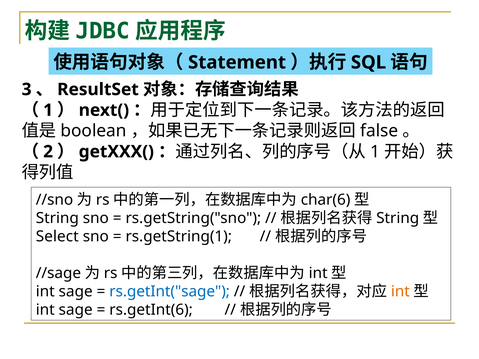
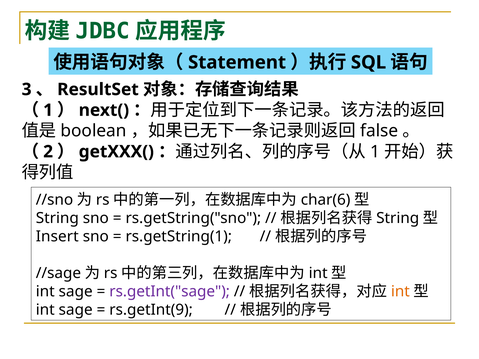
Select: Select -> Insert
rs.getInt("sage colour: blue -> purple
rs.getInt(6: rs.getInt(6 -> rs.getInt(9
